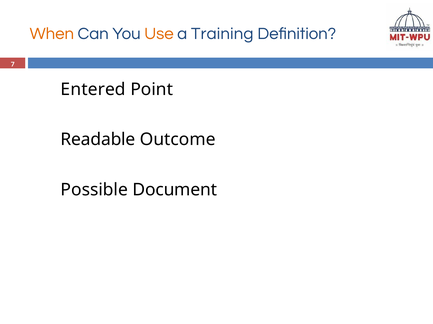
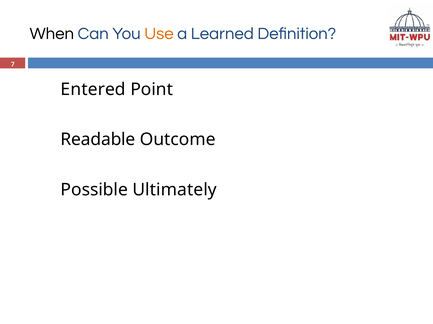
When colour: orange -> black
Training: Training -> Learned
Document: Document -> Ultimately
